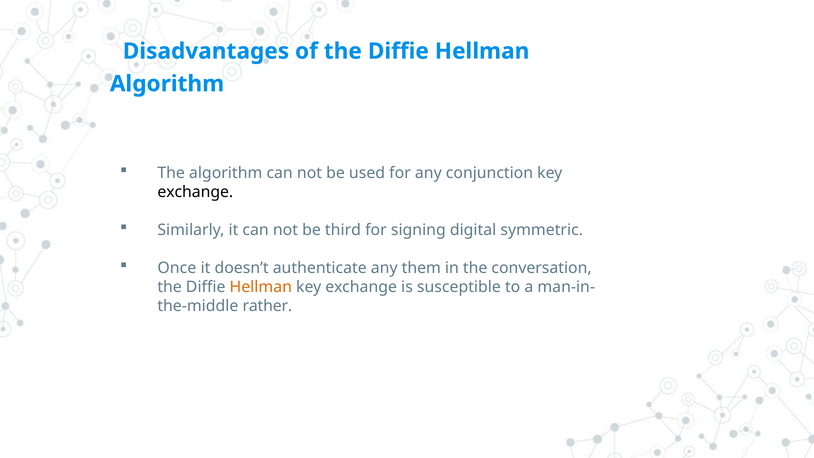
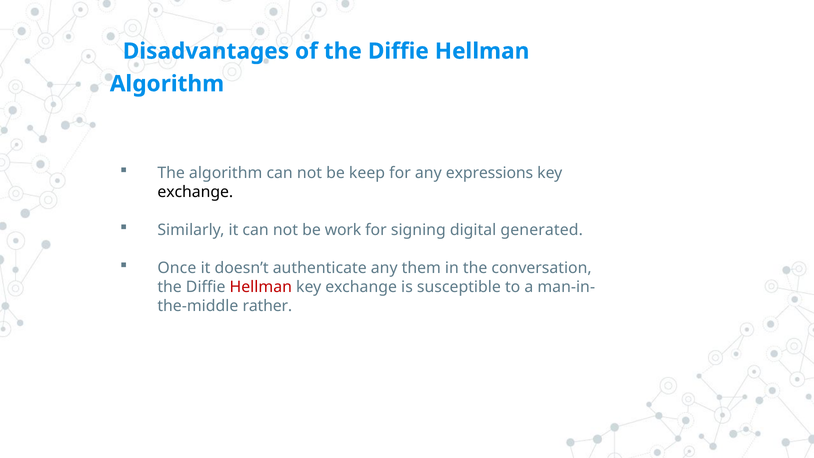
used: used -> keep
conjunction: conjunction -> expressions
third: third -> work
symmetric: symmetric -> generated
Hellman at (261, 287) colour: orange -> red
